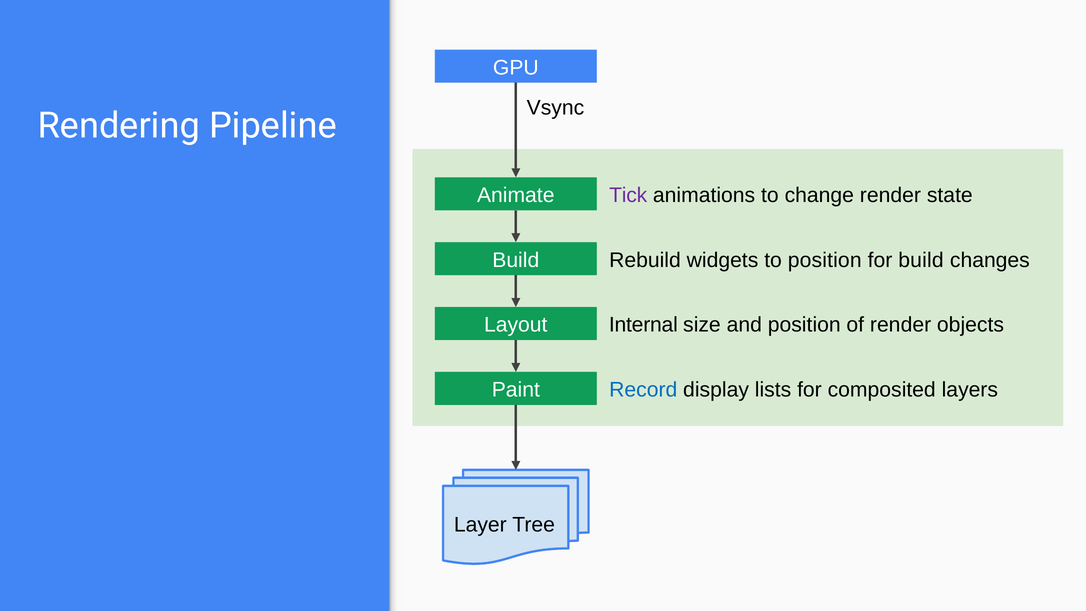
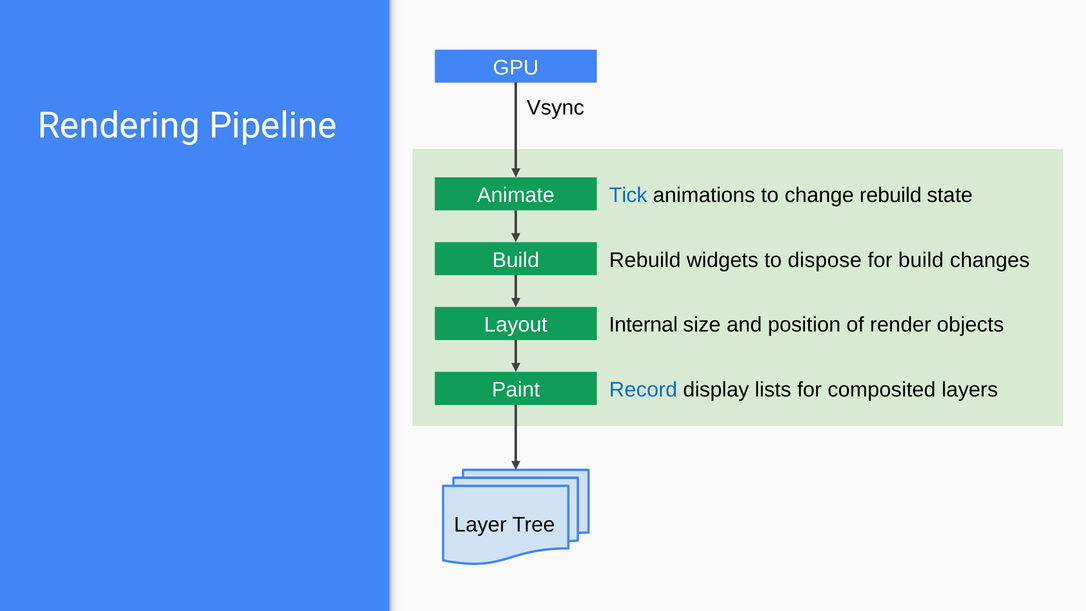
Tick colour: purple -> blue
change render: render -> rebuild
to position: position -> dispose
